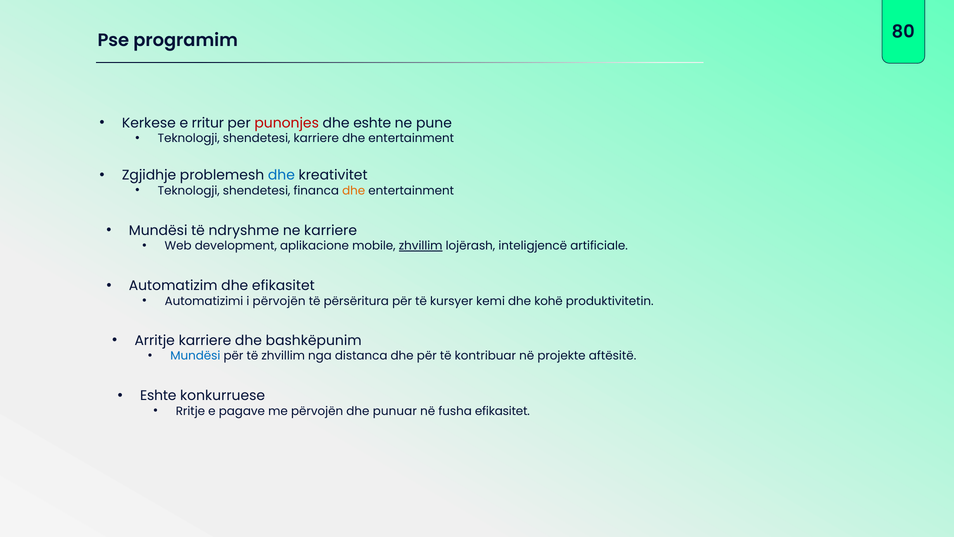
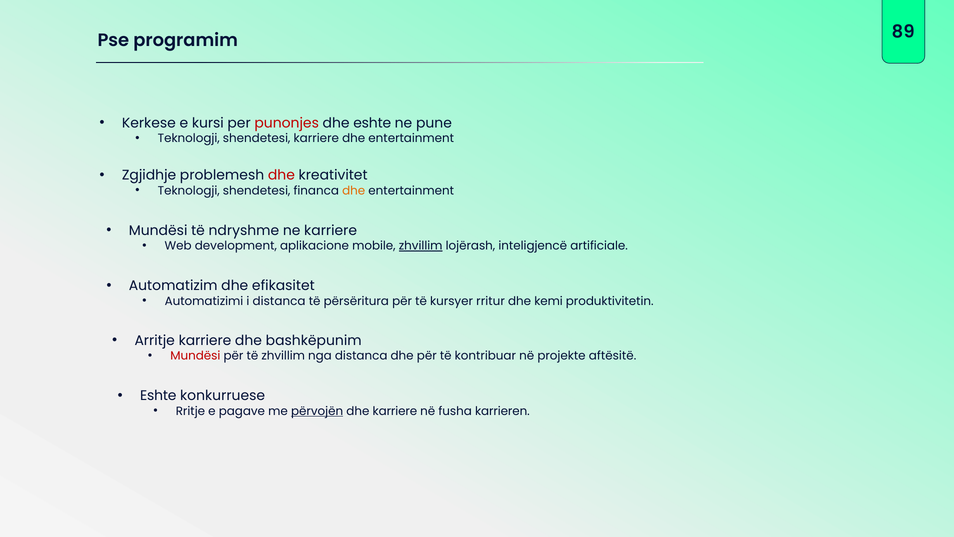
80: 80 -> 89
rritur: rritur -> kursi
dhe at (281, 175) colour: blue -> red
i përvojën: përvojën -> distanca
kemi: kemi -> rritur
kohë: kohë -> kemi
Mundësi at (195, 356) colour: blue -> red
përvojën at (317, 411) underline: none -> present
dhe punuar: punuar -> karriere
fusha efikasitet: efikasitet -> karrieren
